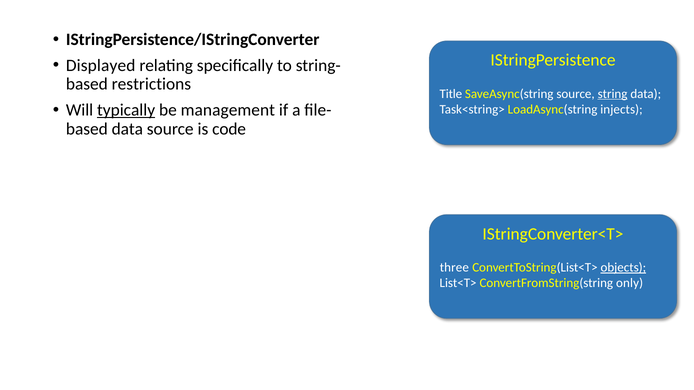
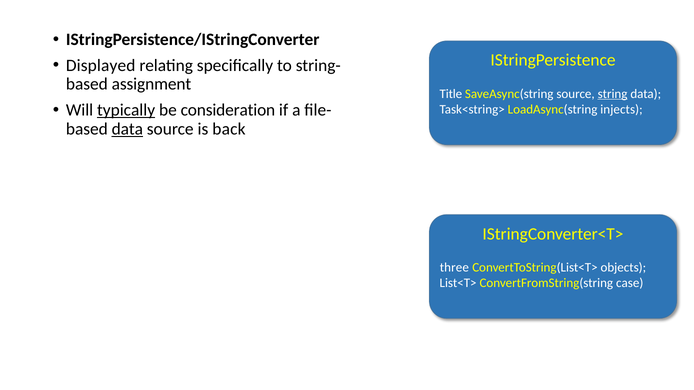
restrictions: restrictions -> assignment
management: management -> consideration
data at (127, 129) underline: none -> present
code: code -> back
objects underline: present -> none
only: only -> case
